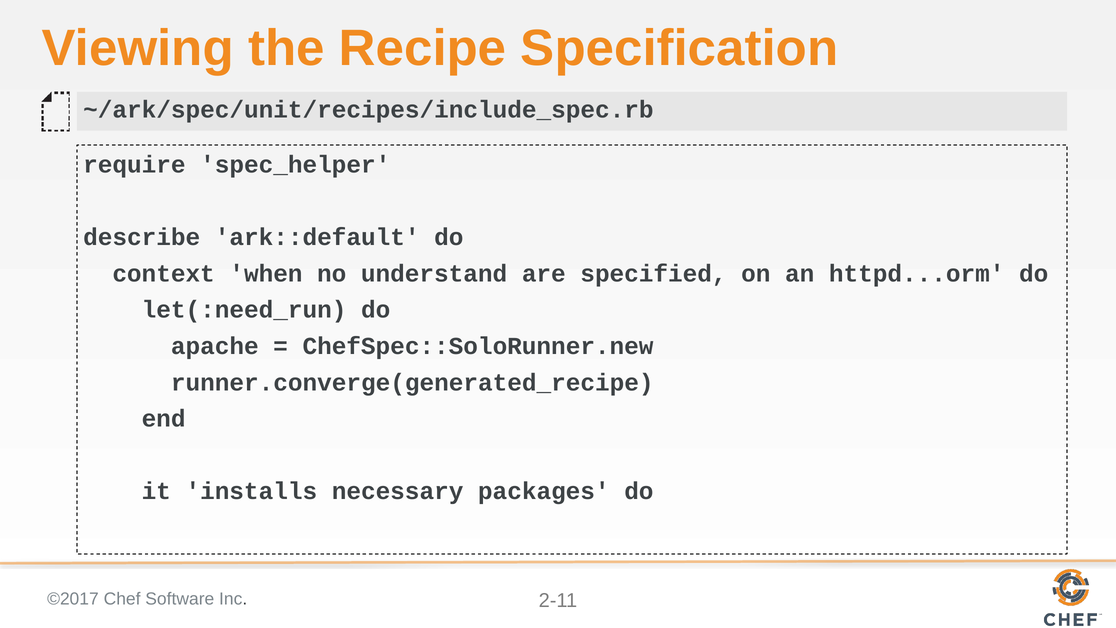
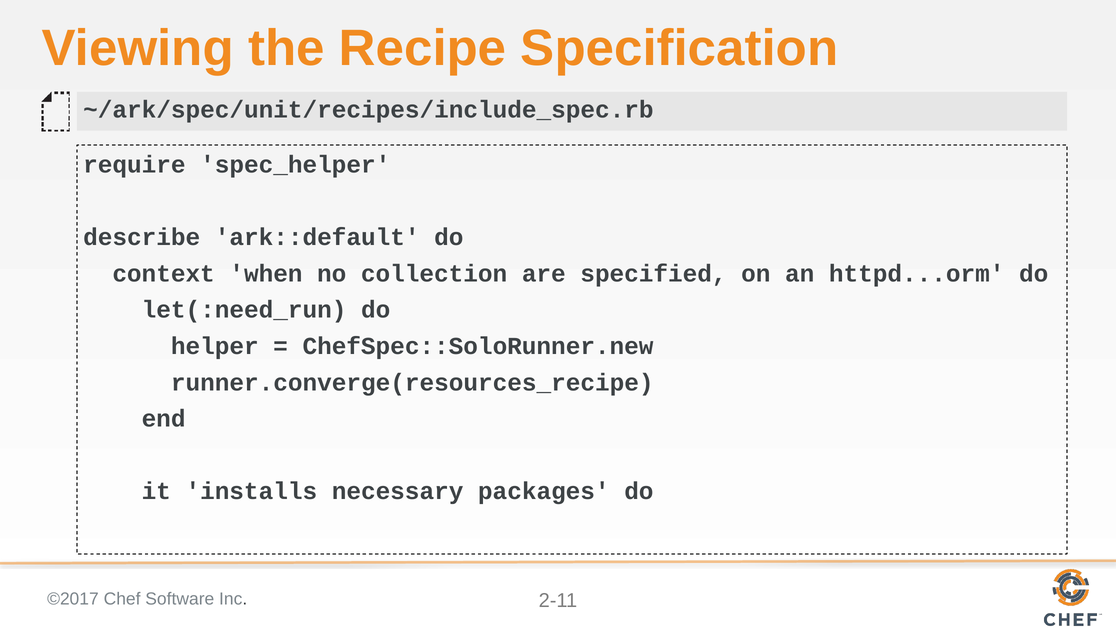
understand: understand -> collection
apache: apache -> helper
runner.converge(generated_recipe: runner.converge(generated_recipe -> runner.converge(resources_recipe
